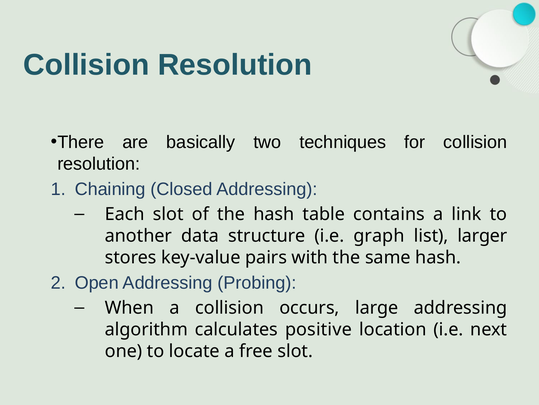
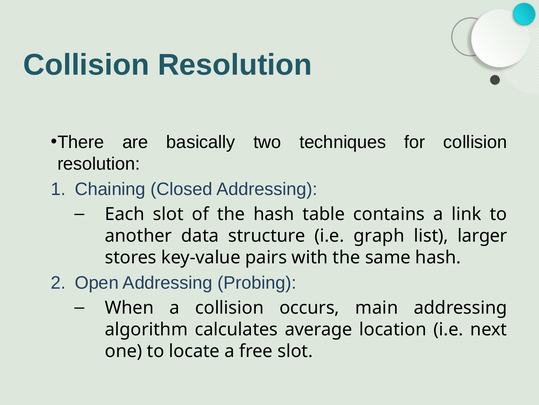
large: large -> main
positive: positive -> average
